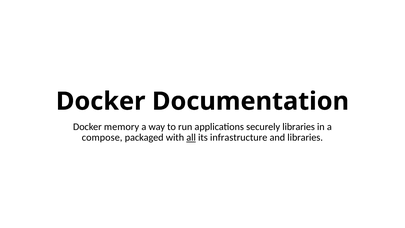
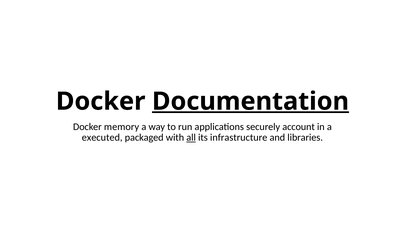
Documentation underline: none -> present
securely libraries: libraries -> account
compose: compose -> executed
